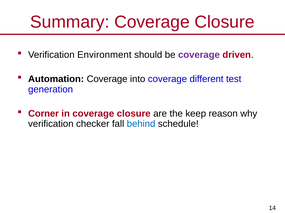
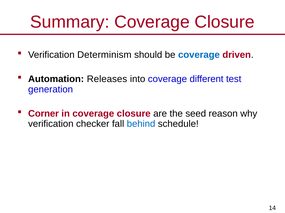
Environment: Environment -> Determinism
coverage at (199, 55) colour: purple -> blue
Automation Coverage: Coverage -> Releases
keep: keep -> seed
